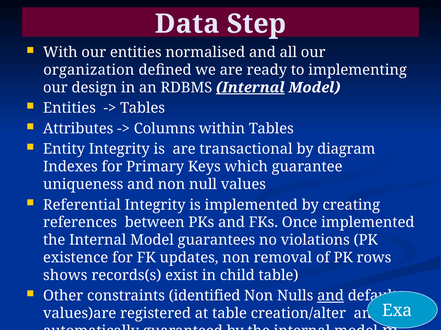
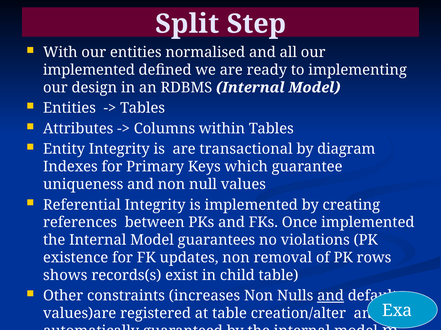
Data: Data -> Split
organization at (89, 70): organization -> implemented
Internal at (250, 88) underline: present -> none
identified: identified -> increases
